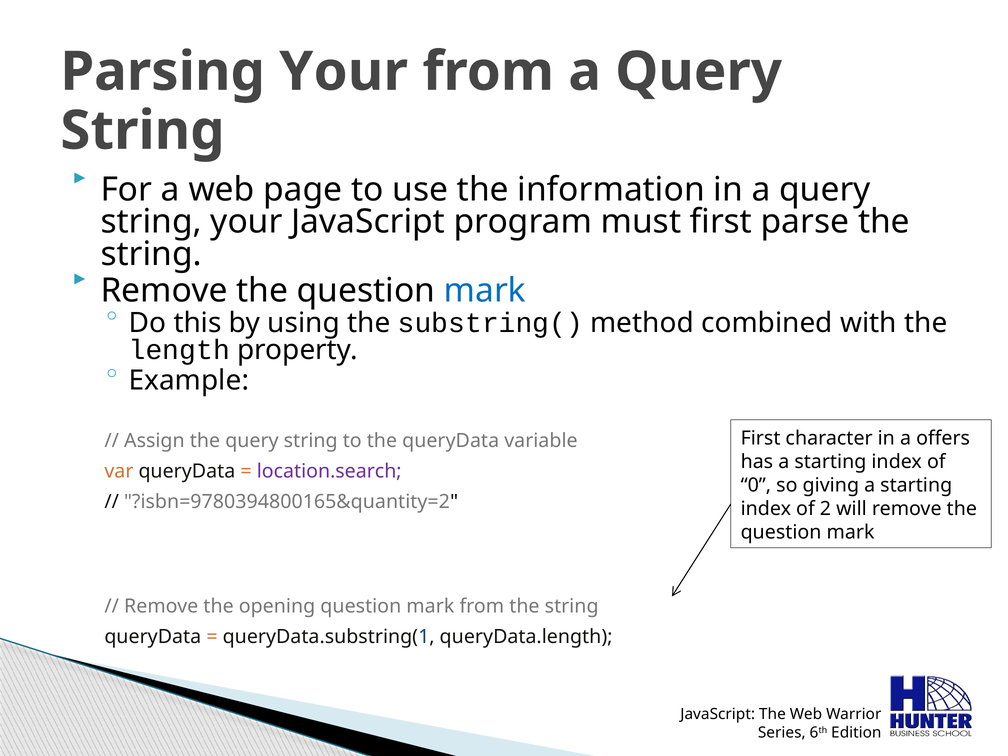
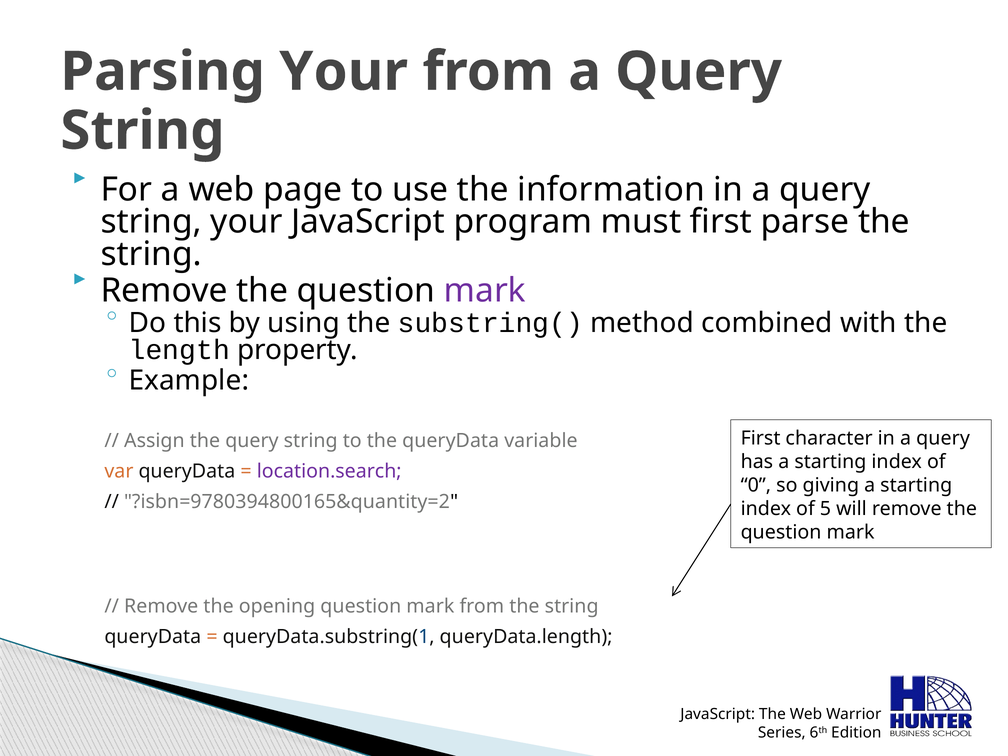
mark at (485, 291) colour: blue -> purple
character in a offers: offers -> query
2: 2 -> 5
